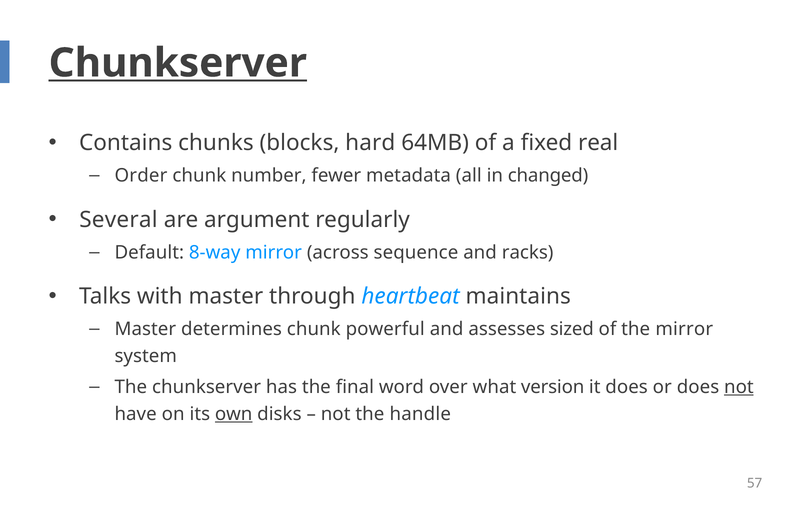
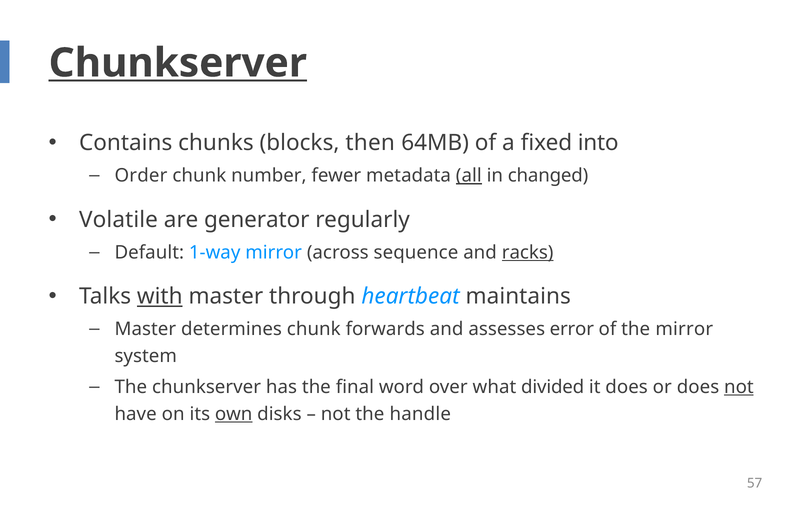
hard: hard -> then
real: real -> into
all underline: none -> present
Several: Several -> Volatile
argument: argument -> generator
8-way: 8-way -> 1-way
racks underline: none -> present
with underline: none -> present
powerful: powerful -> forwards
sized: sized -> error
version: version -> divided
